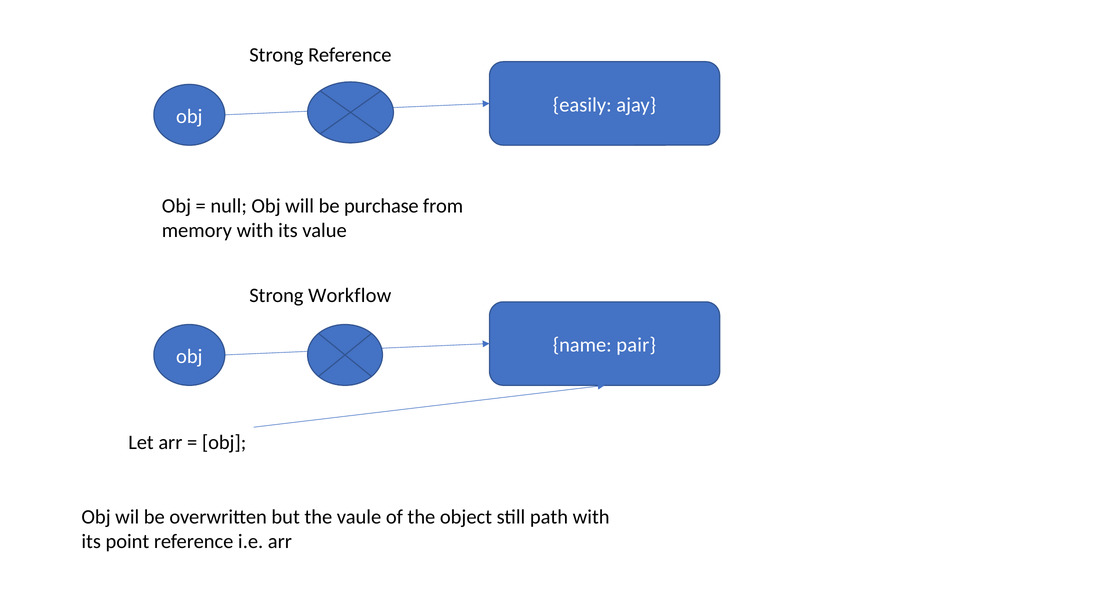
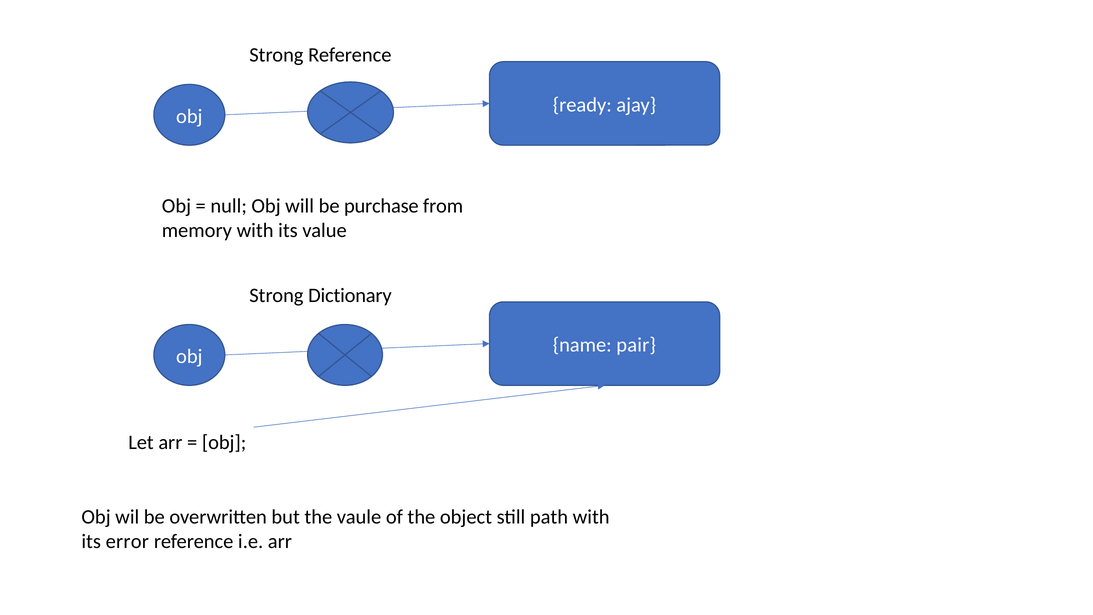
easily: easily -> ready
Workflow: Workflow -> Dictionary
point: point -> error
